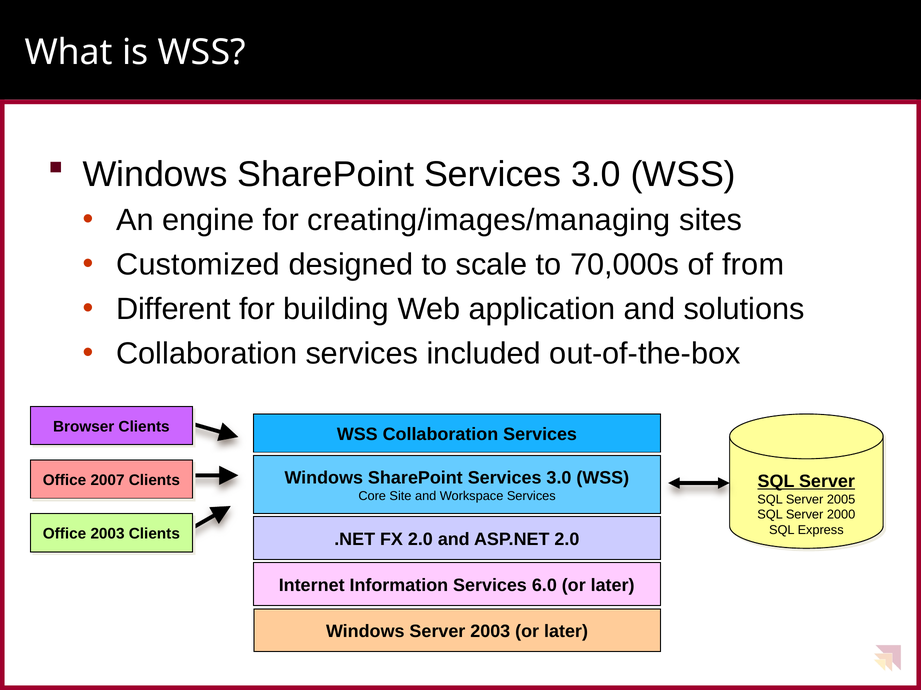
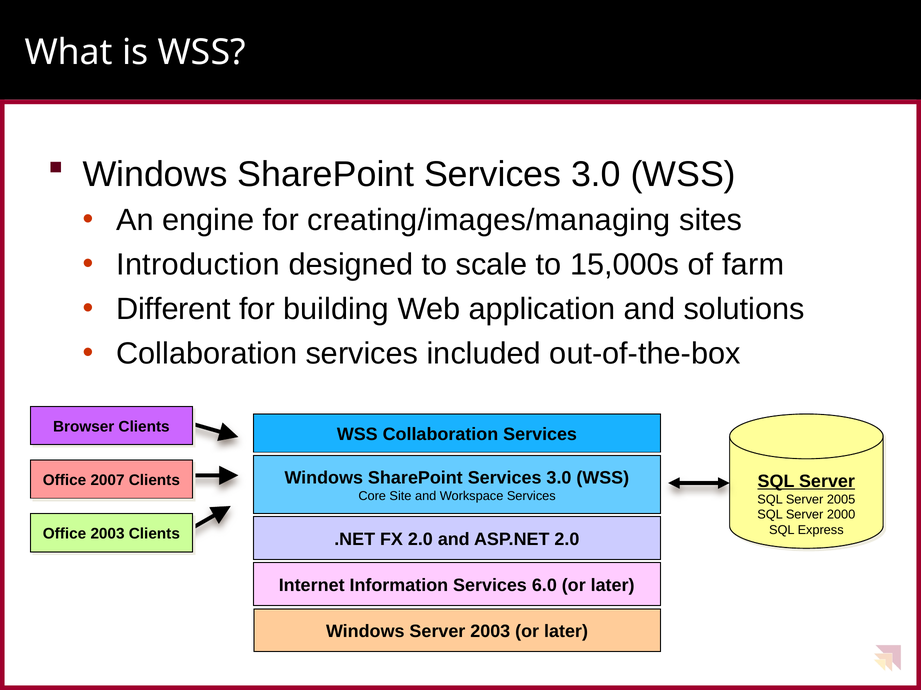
Customized: Customized -> Introduction
70,000s: 70,000s -> 15,000s
from: from -> farm
